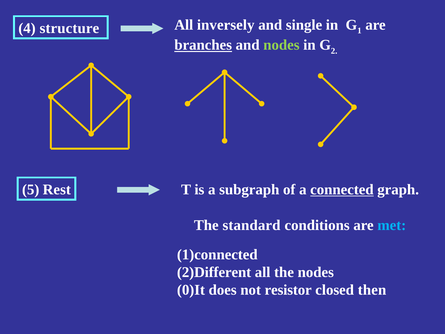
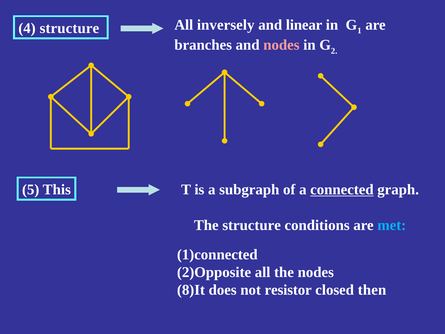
single: single -> linear
branches underline: present -> none
nodes at (281, 45) colour: light green -> pink
Rest: Rest -> This
The standard: standard -> structure
2)Different: 2)Different -> 2)Opposite
0)It: 0)It -> 8)It
